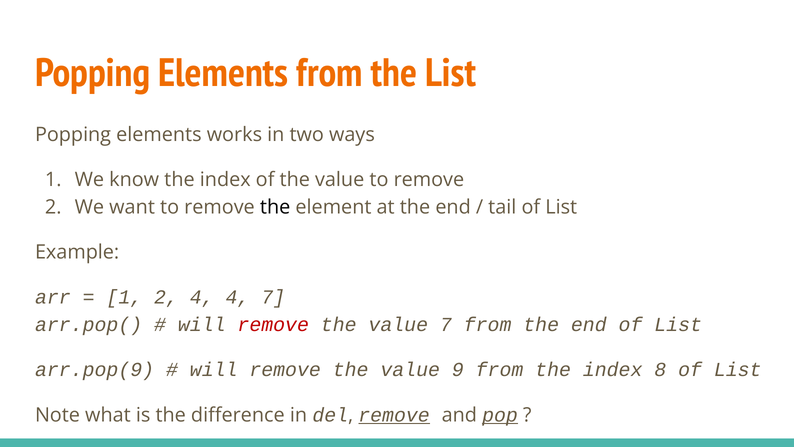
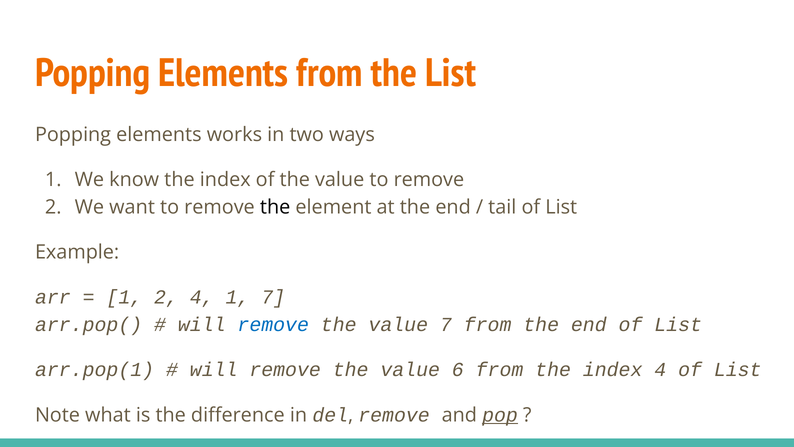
4 4: 4 -> 1
remove at (273, 325) colour: red -> blue
arr.pop(9: arr.pop(9 -> arr.pop(1
9: 9 -> 6
index 8: 8 -> 4
remove at (394, 415) underline: present -> none
